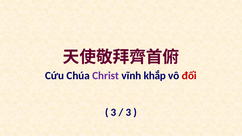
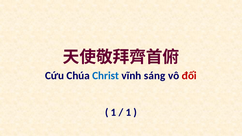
Christ colour: purple -> blue
khắp: khắp -> sáng
3 at (114, 112): 3 -> 1
3 at (128, 112): 3 -> 1
